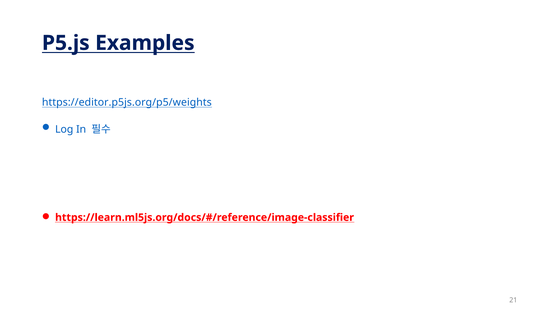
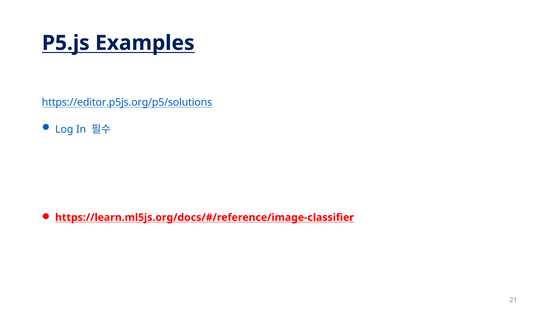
https://editor.p5js.org/p5/weights: https://editor.p5js.org/p5/weights -> https://editor.p5js.org/p5/solutions
